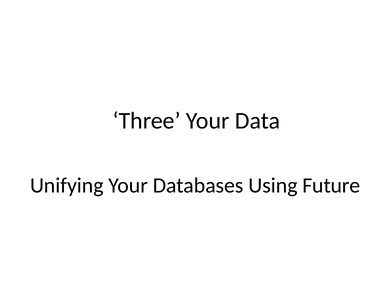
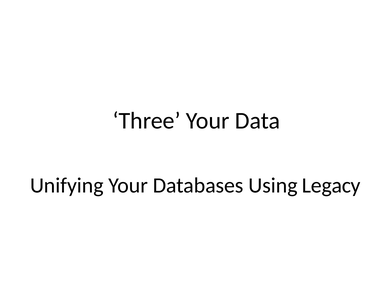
Future: Future -> Legacy
